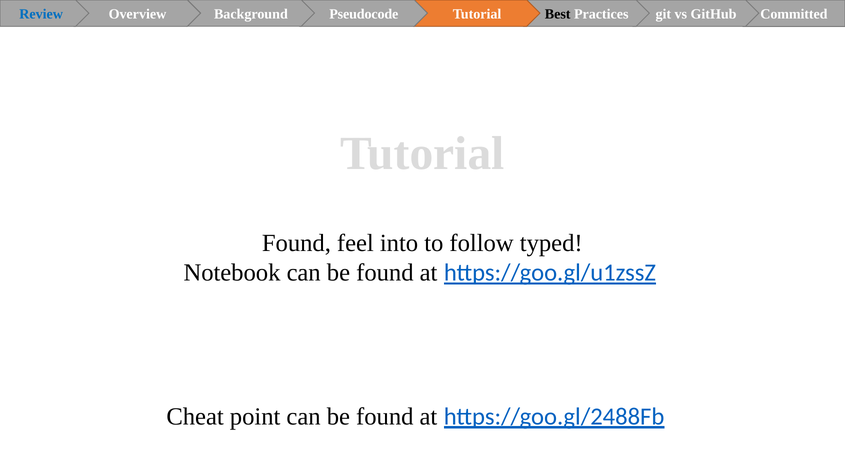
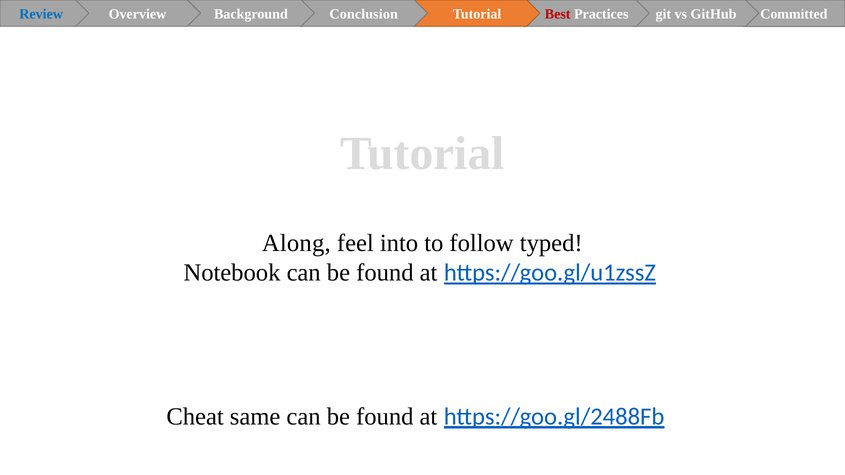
Pseudocode: Pseudocode -> Conclusion
Best colour: black -> red
Found at (296, 243): Found -> Along
point: point -> same
